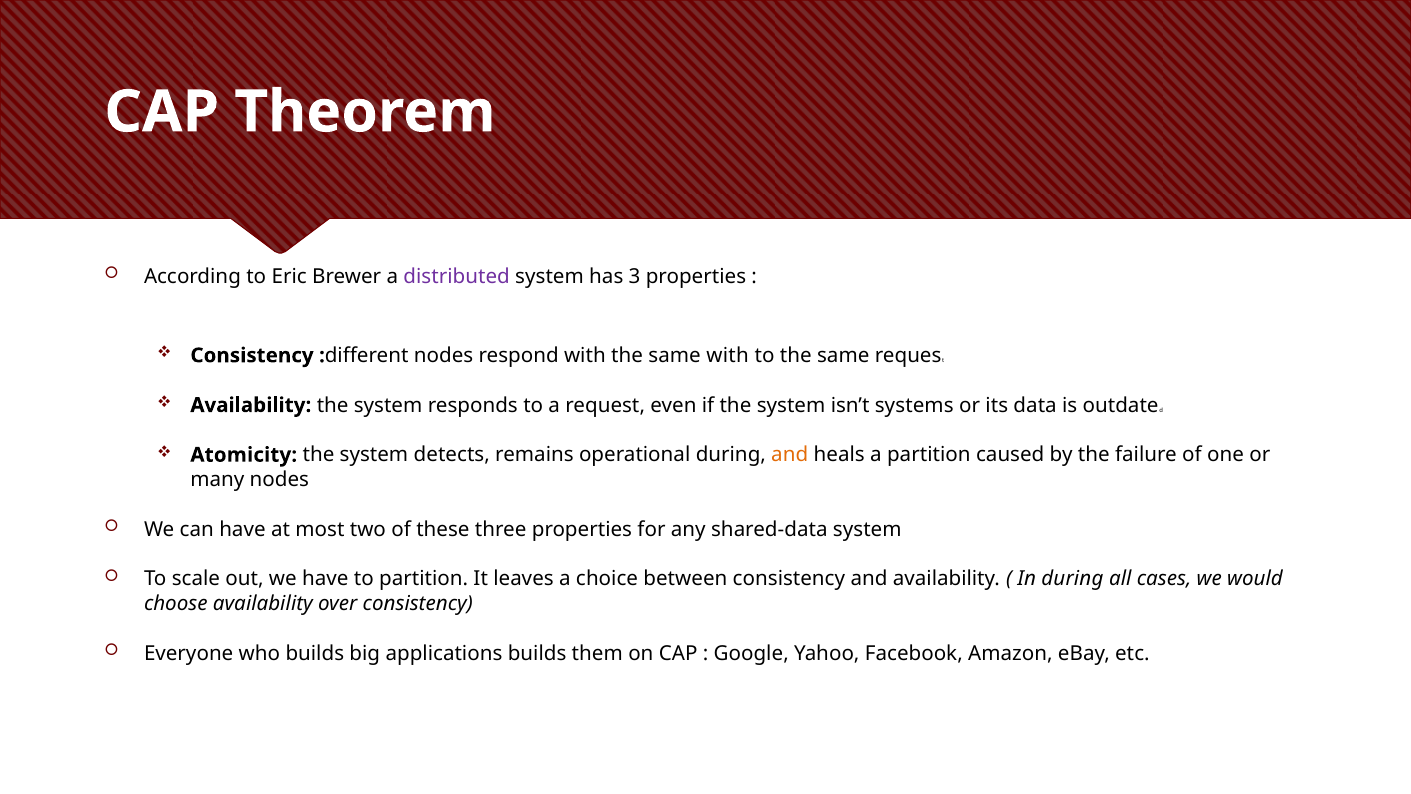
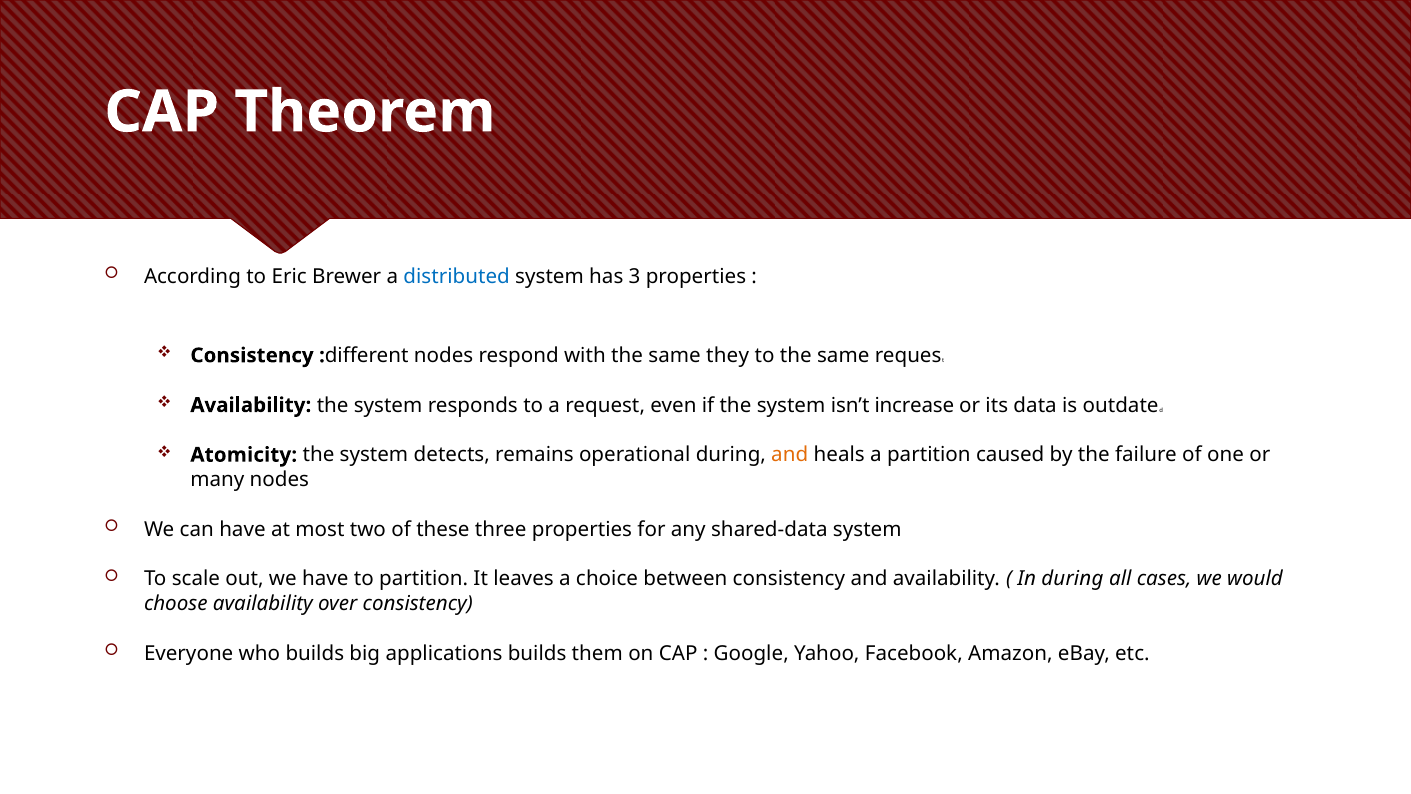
distributed colour: purple -> blue
same with: with -> they
systems: systems -> increase
